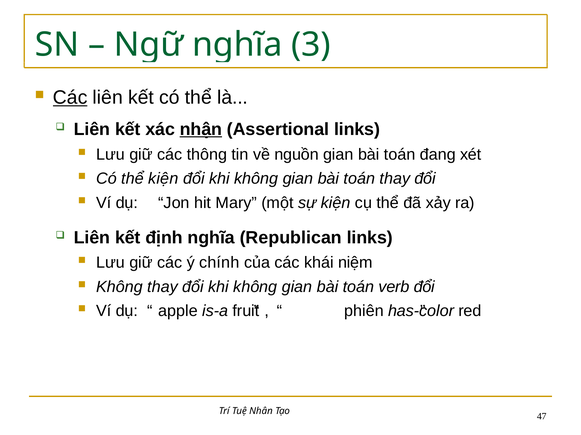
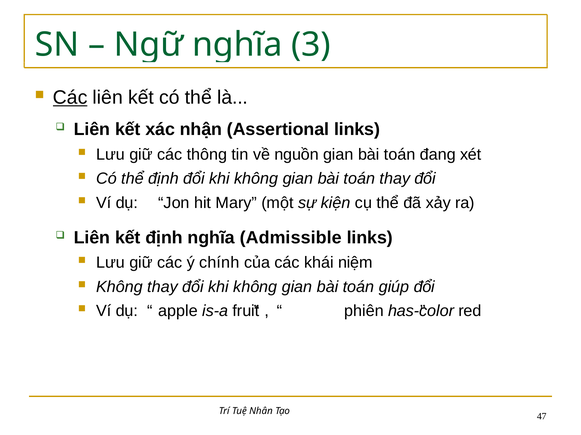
nhận underline: present -> none
thể kiện: kiện -> định
Republican: Republican -> Admissible
verb: verb -> giúp
